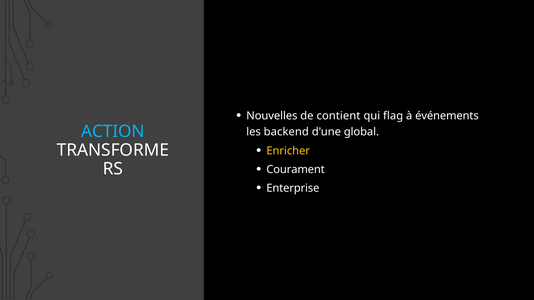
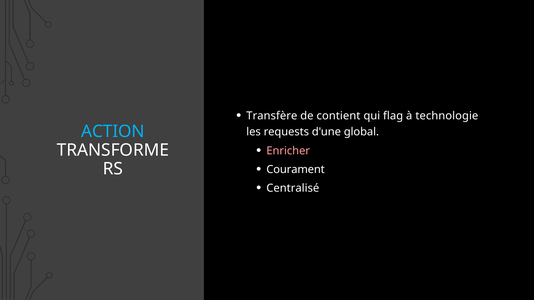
Nouvelles: Nouvelles -> Transfère
événements: événements -> technologie
backend: backend -> requests
Enricher colour: yellow -> pink
Enterprise: Enterprise -> Centralisé
